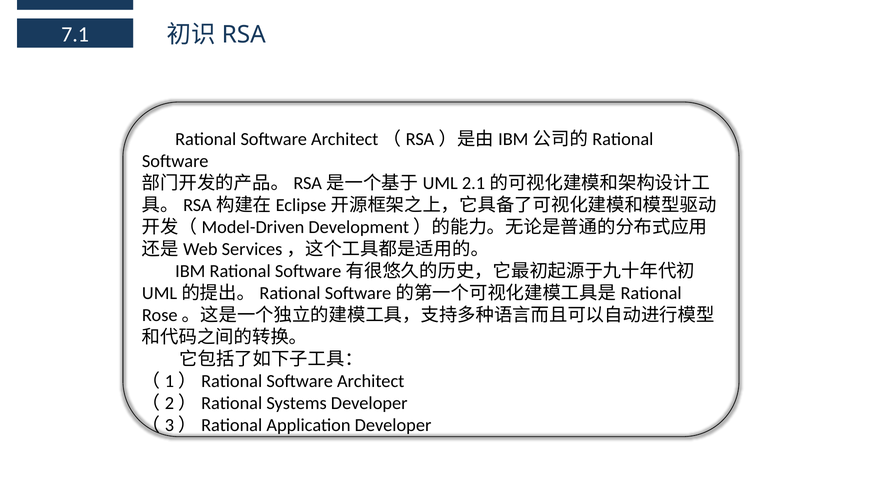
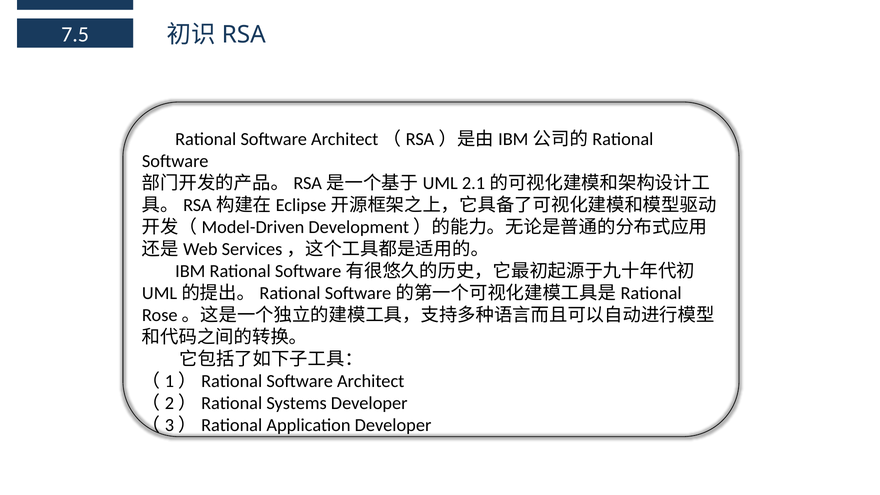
7.1: 7.1 -> 7.5
